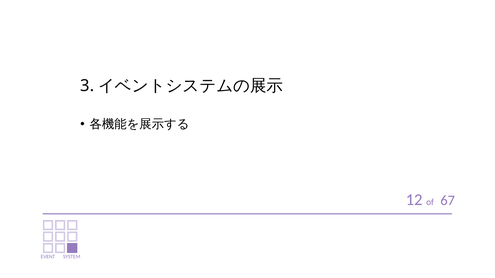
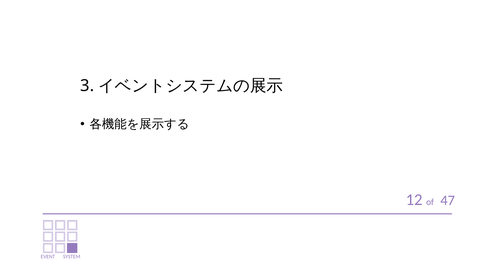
67: 67 -> 47
